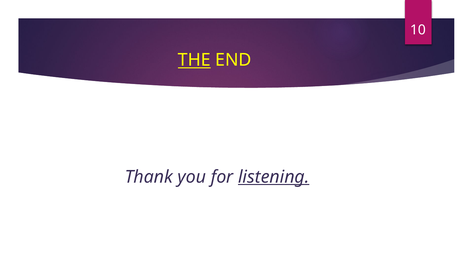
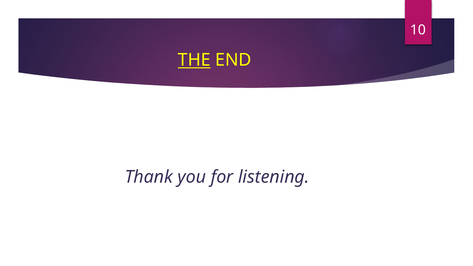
listening underline: present -> none
